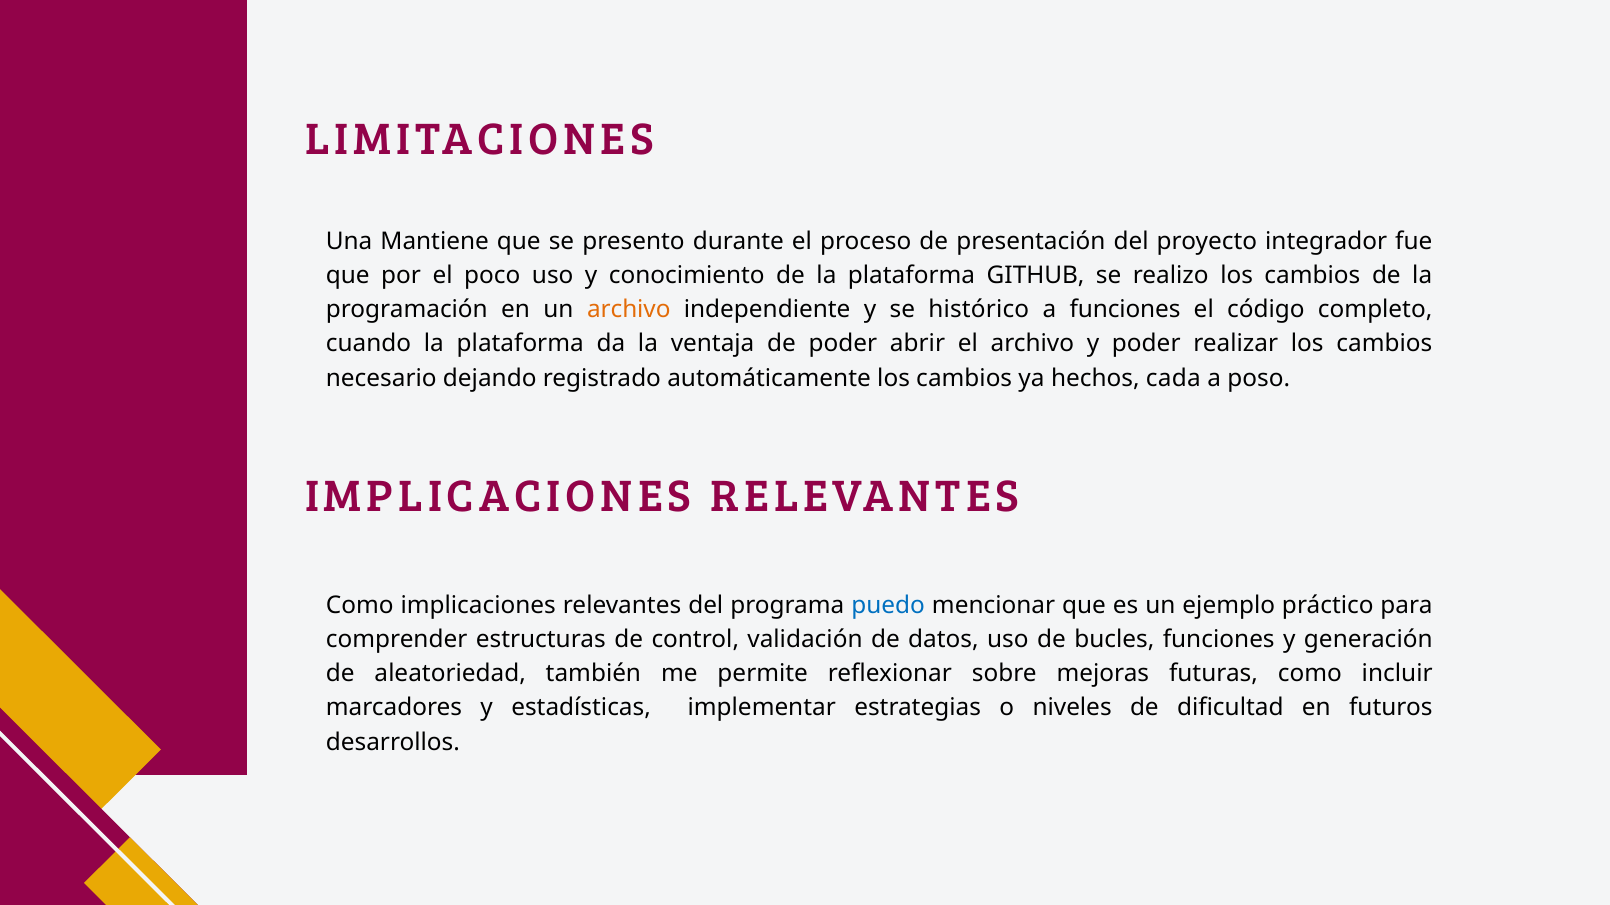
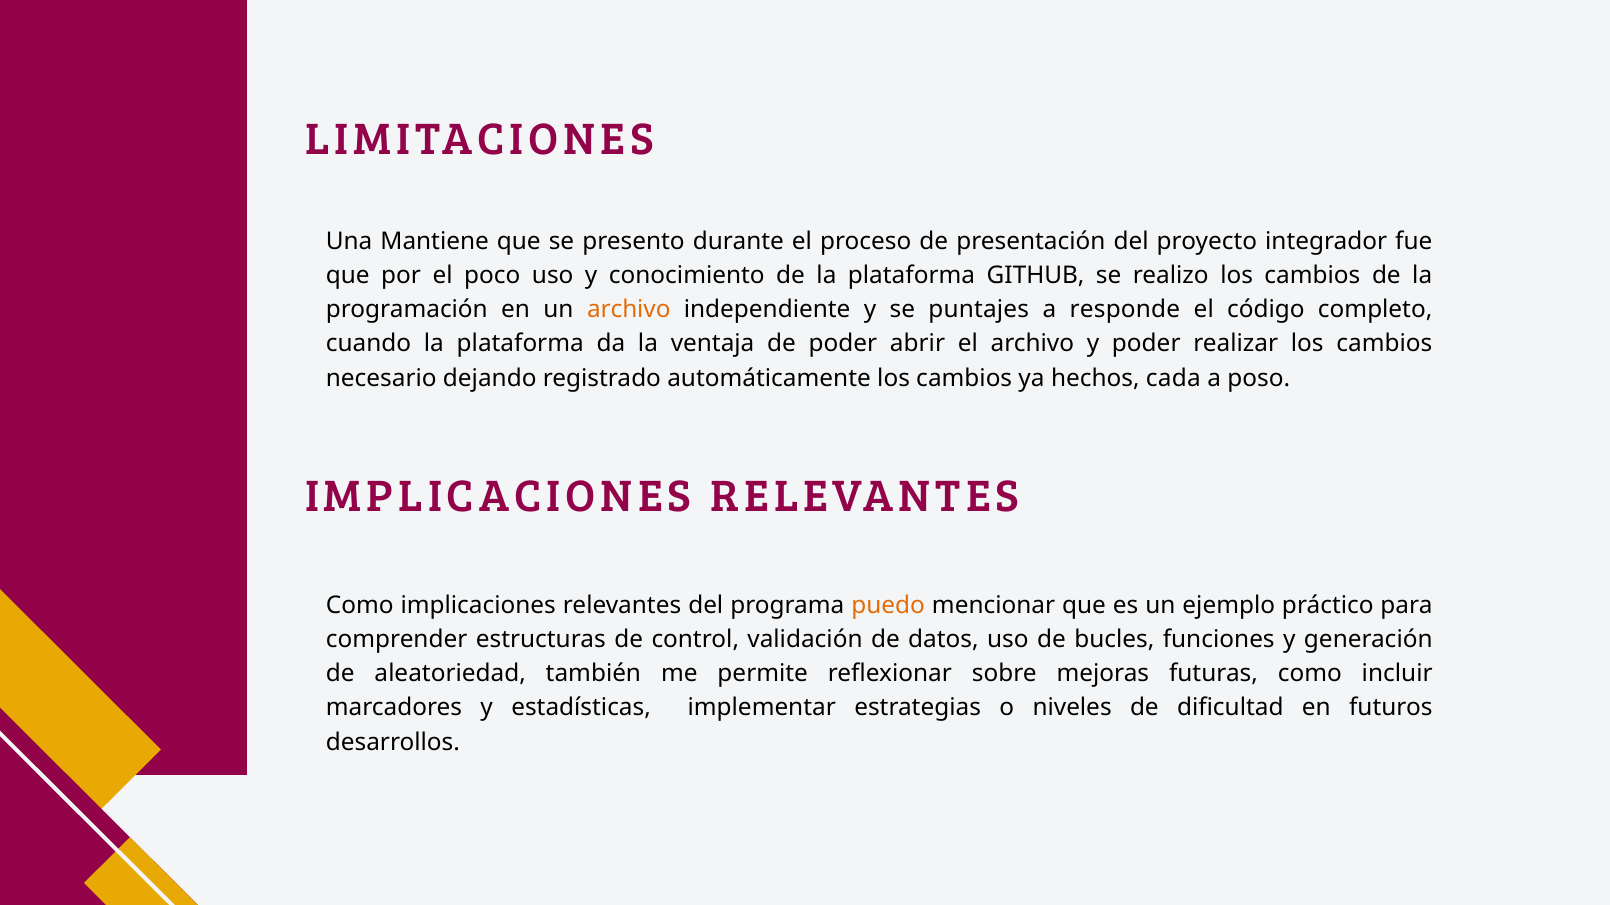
histórico: histórico -> puntajes
a funciones: funciones -> responde
puedo colour: blue -> orange
